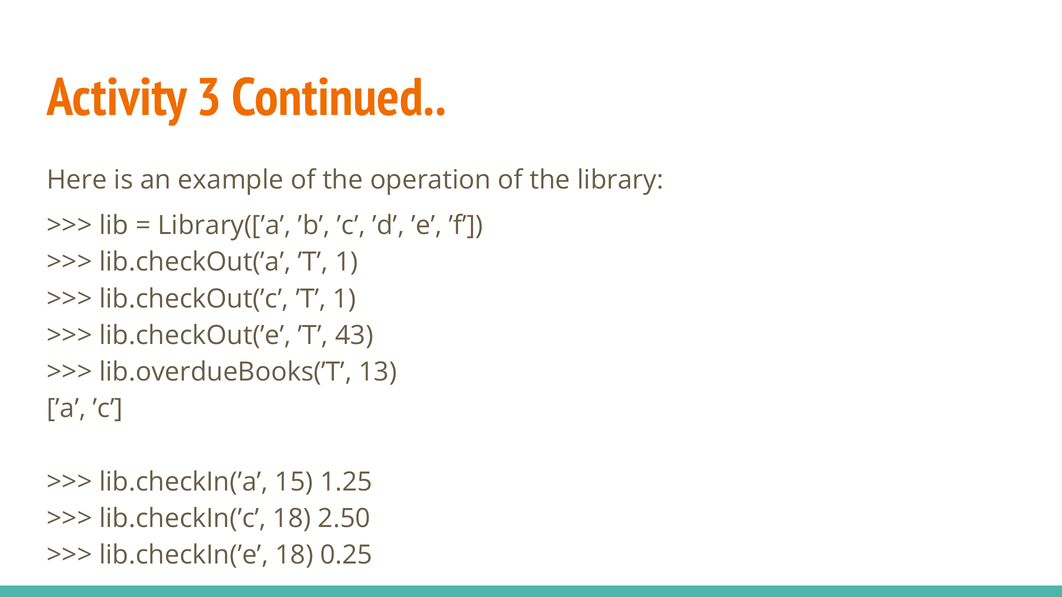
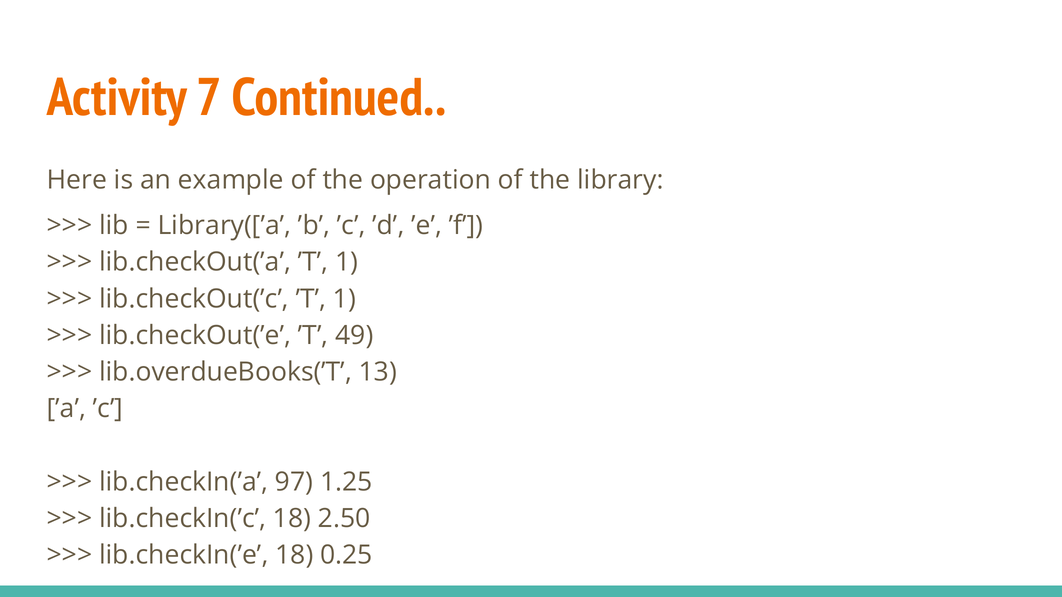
3: 3 -> 7
43: 43 -> 49
15: 15 -> 97
